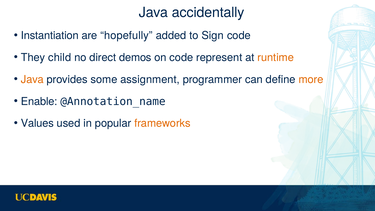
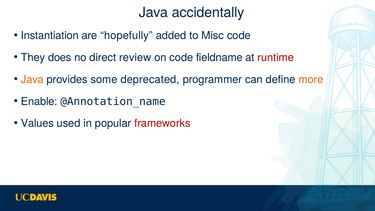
Sign: Sign -> Misc
child: child -> does
demos: demos -> review
represent: represent -> fieldname
runtime colour: orange -> red
assignment: assignment -> deprecated
frameworks colour: orange -> red
